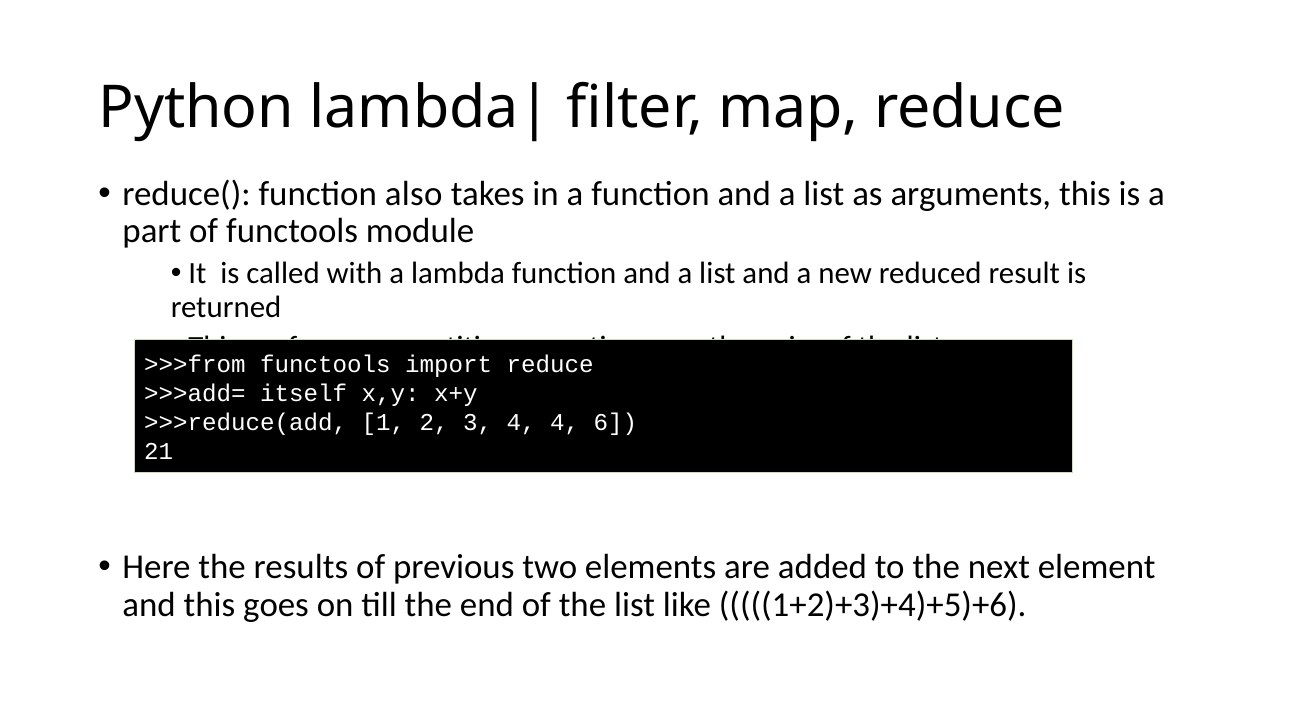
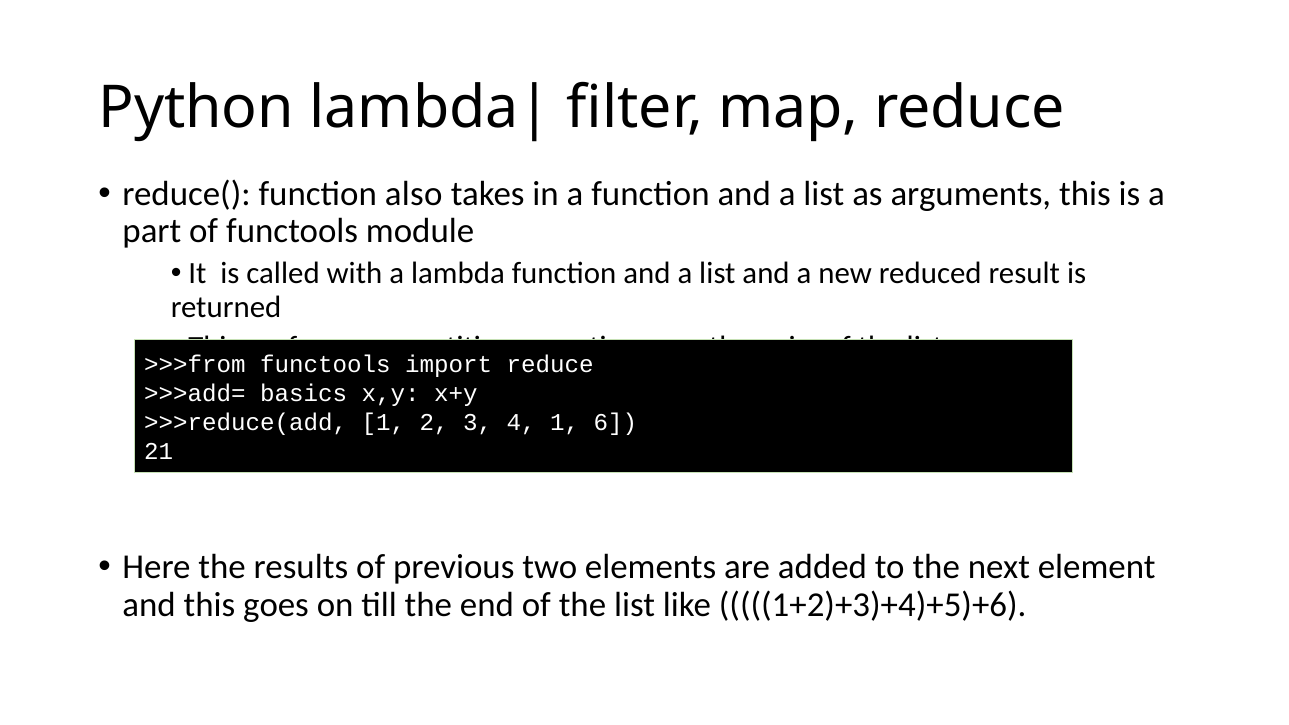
itself: itself -> basics
4 4: 4 -> 1
